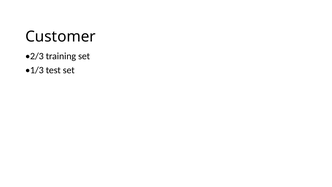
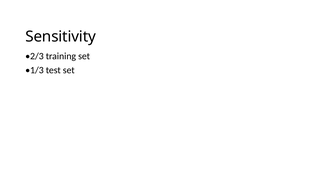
Customer: Customer -> Sensitivity
